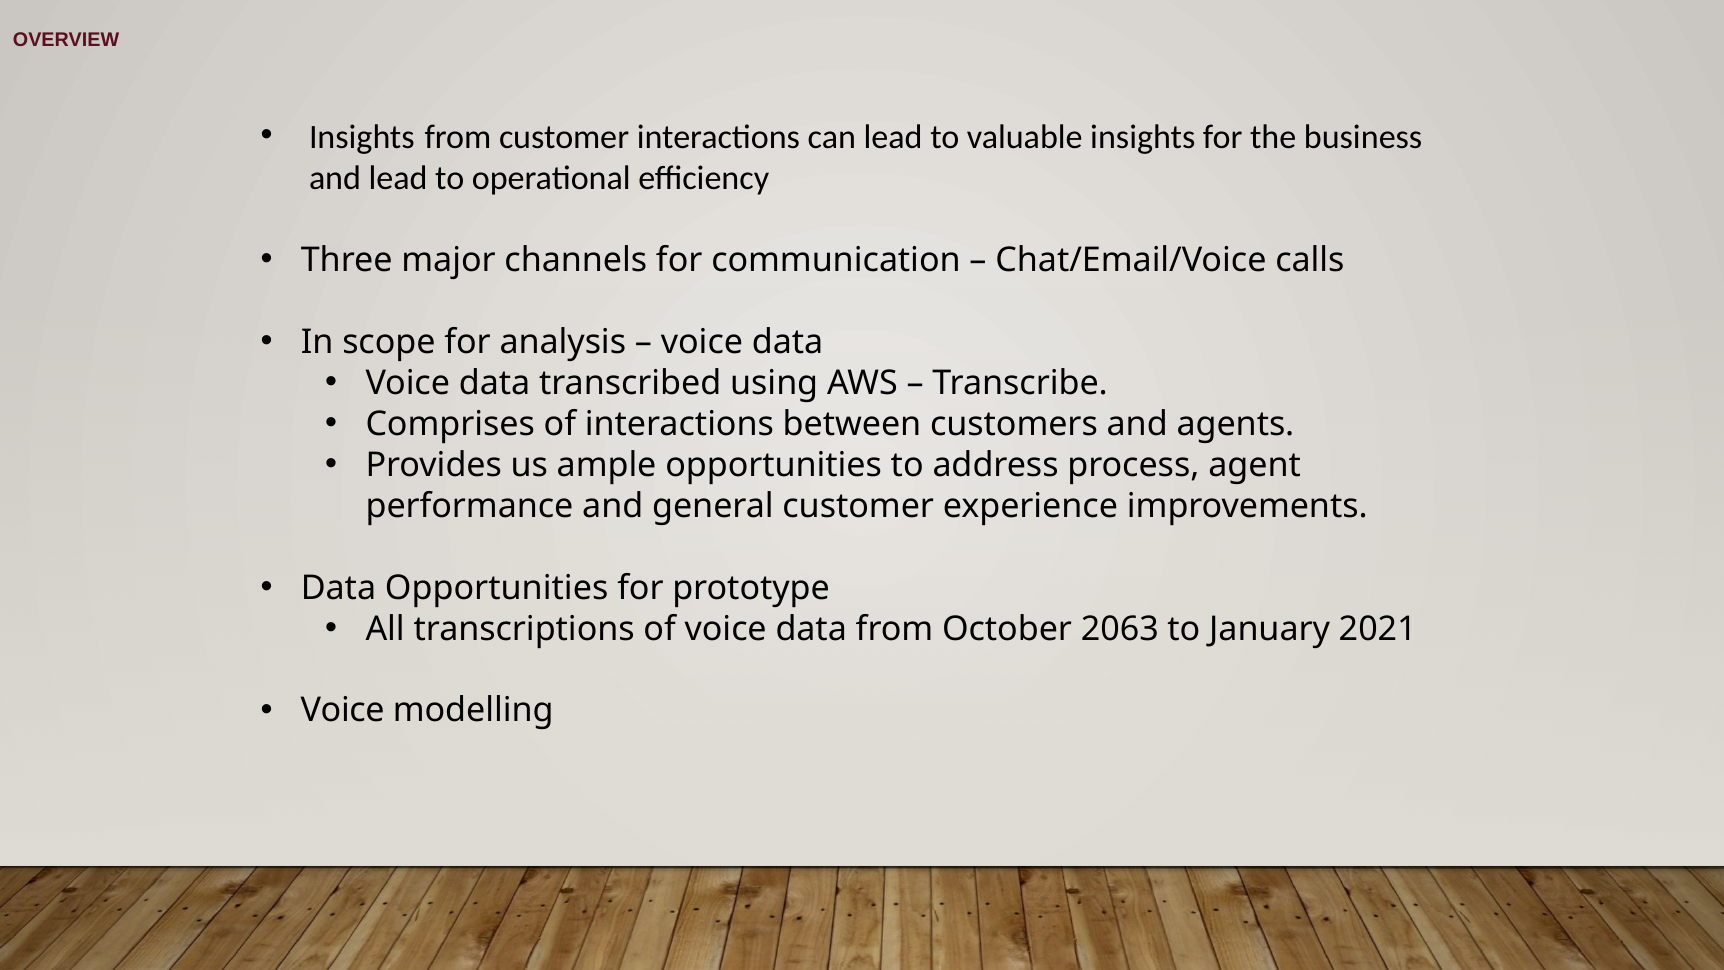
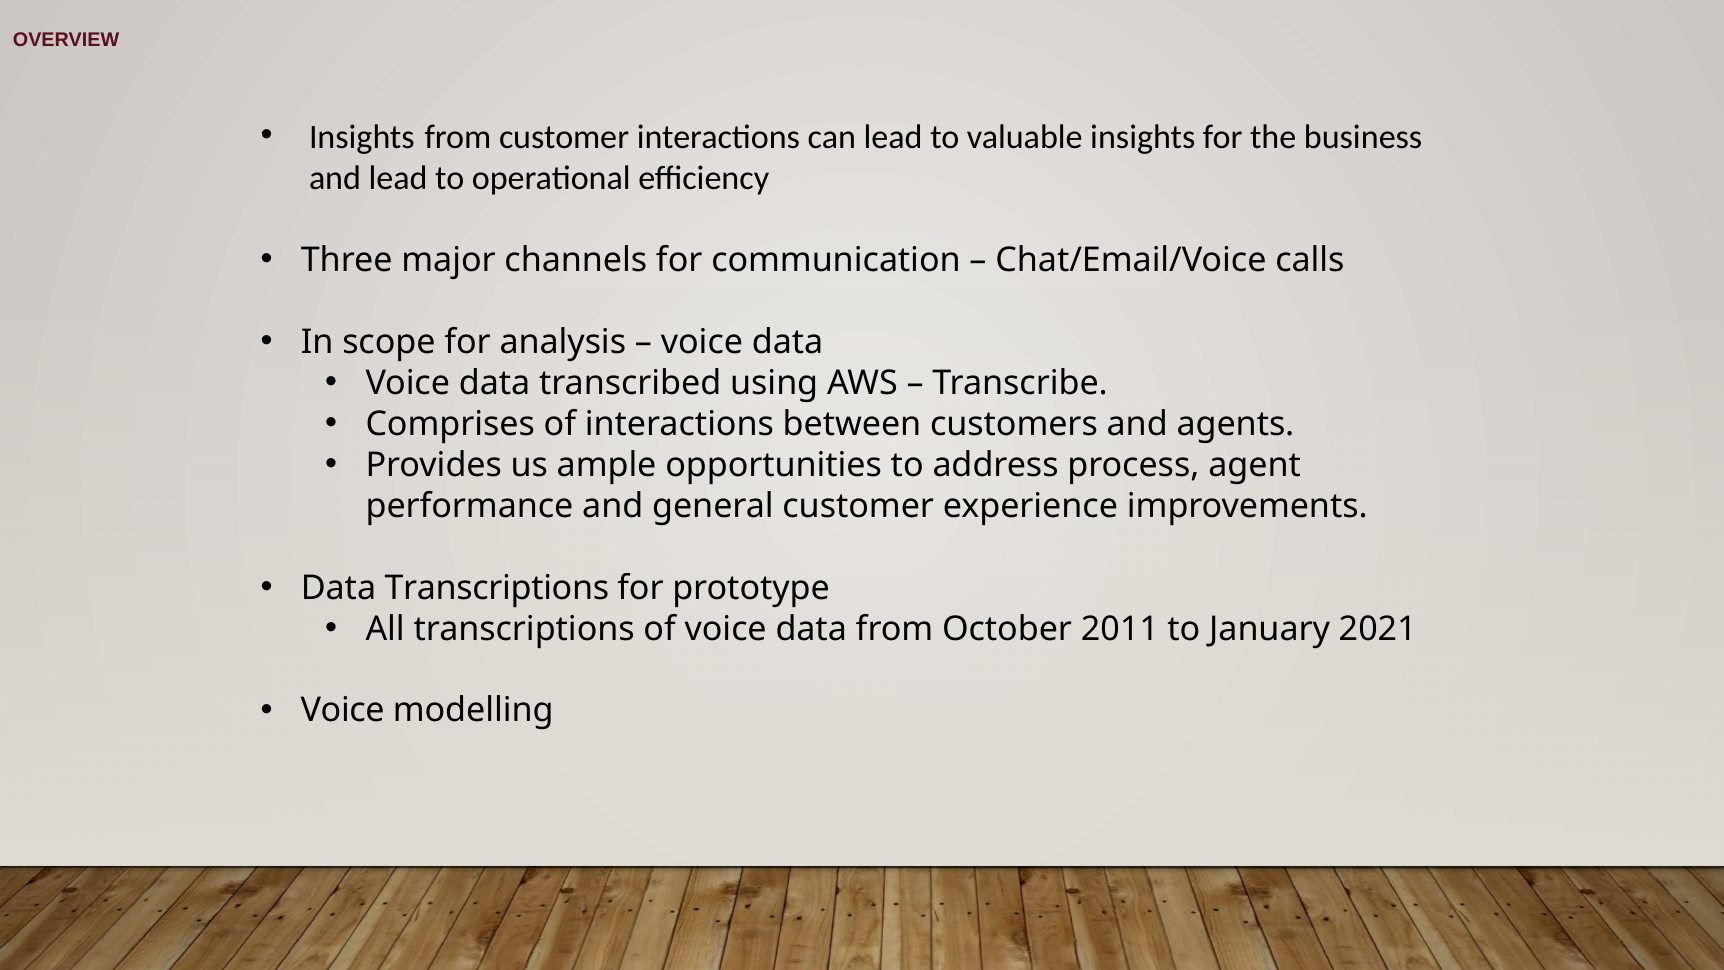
Data Opportunities: Opportunities -> Transcriptions
2063: 2063 -> 2011
